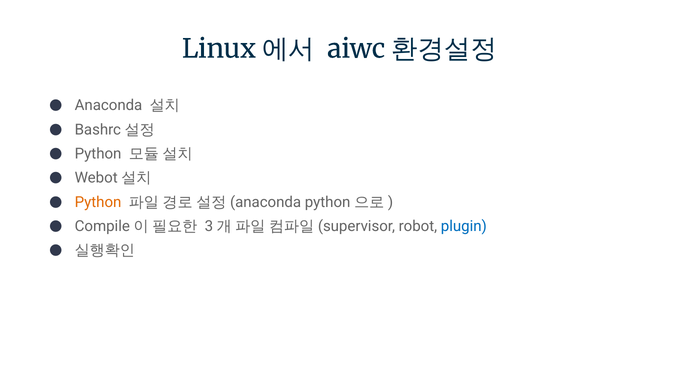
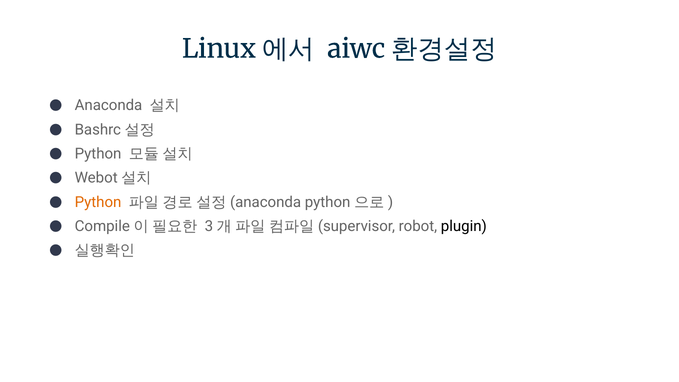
plugin colour: blue -> black
